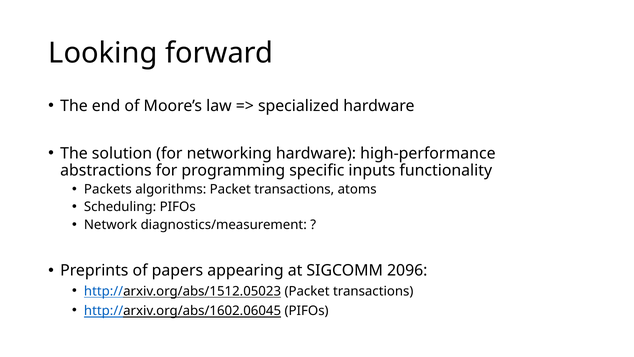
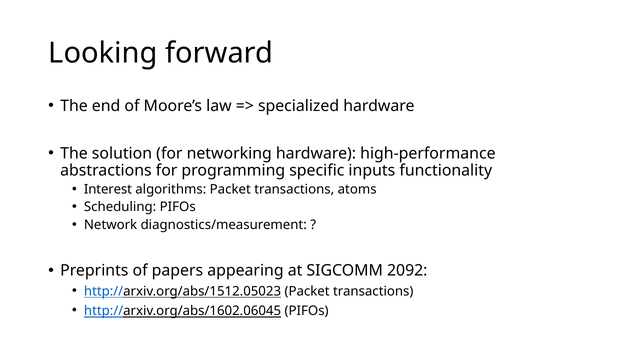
Packets: Packets -> Interest
2096: 2096 -> 2092
